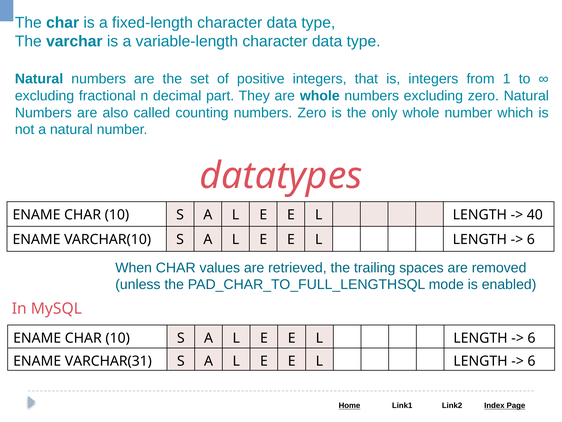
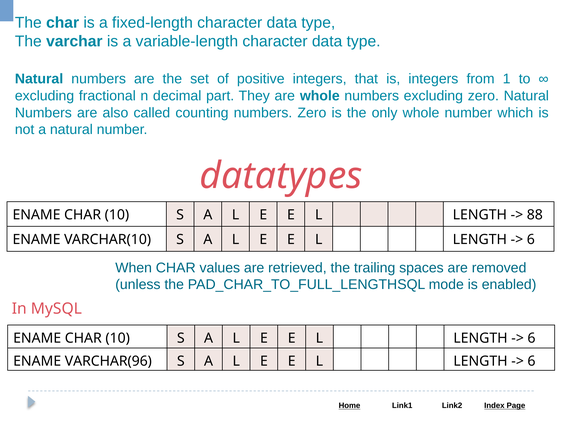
40: 40 -> 88
VARCHAR(31: VARCHAR(31 -> VARCHAR(96
